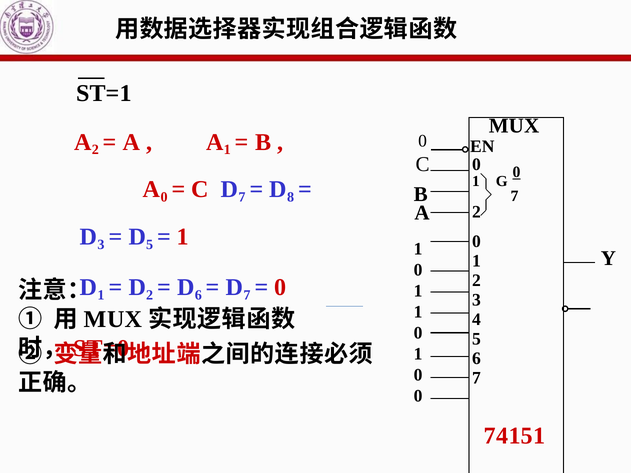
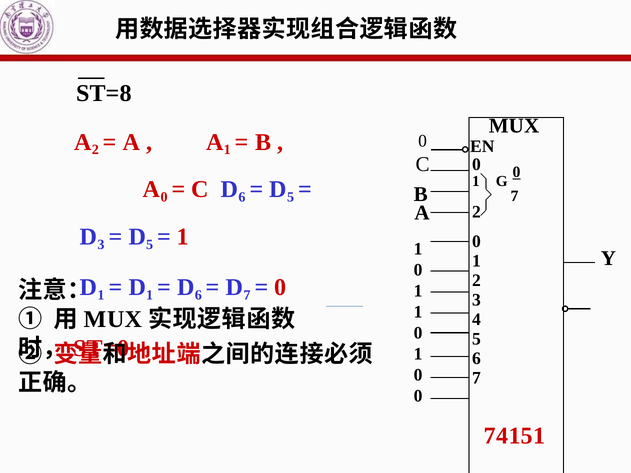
ST=1: ST=1 -> ST=8
7 at (242, 197): 7 -> 6
8 at (291, 197): 8 -> 5
2 at (150, 295): 2 -> 1
